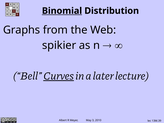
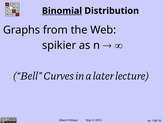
Curves underline: present -> none
